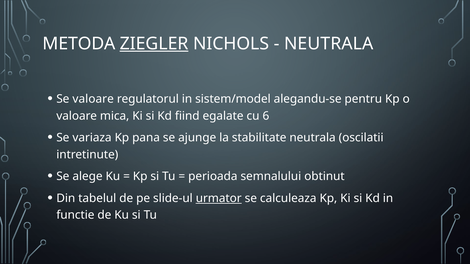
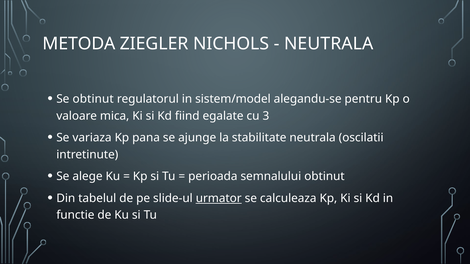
ZIEGLER underline: present -> none
Se valoare: valoare -> obtinut
6: 6 -> 3
